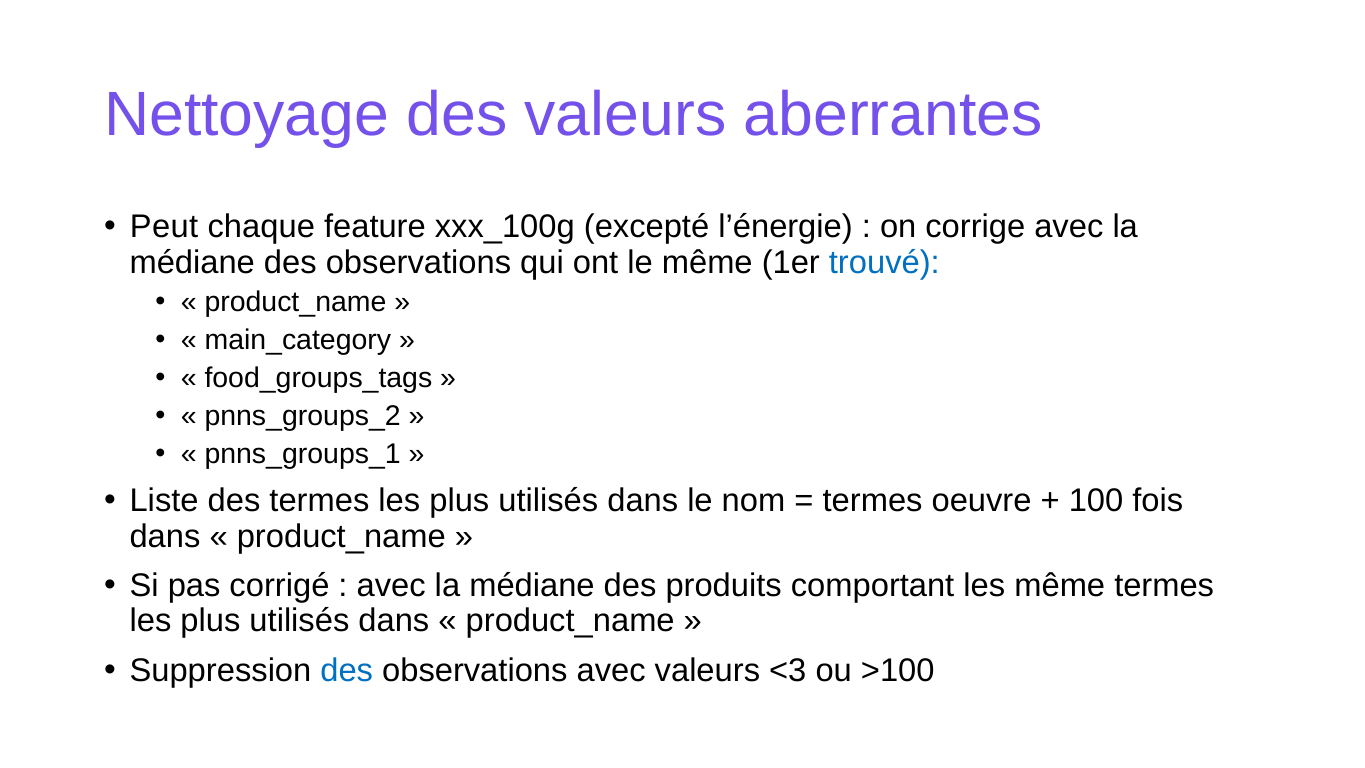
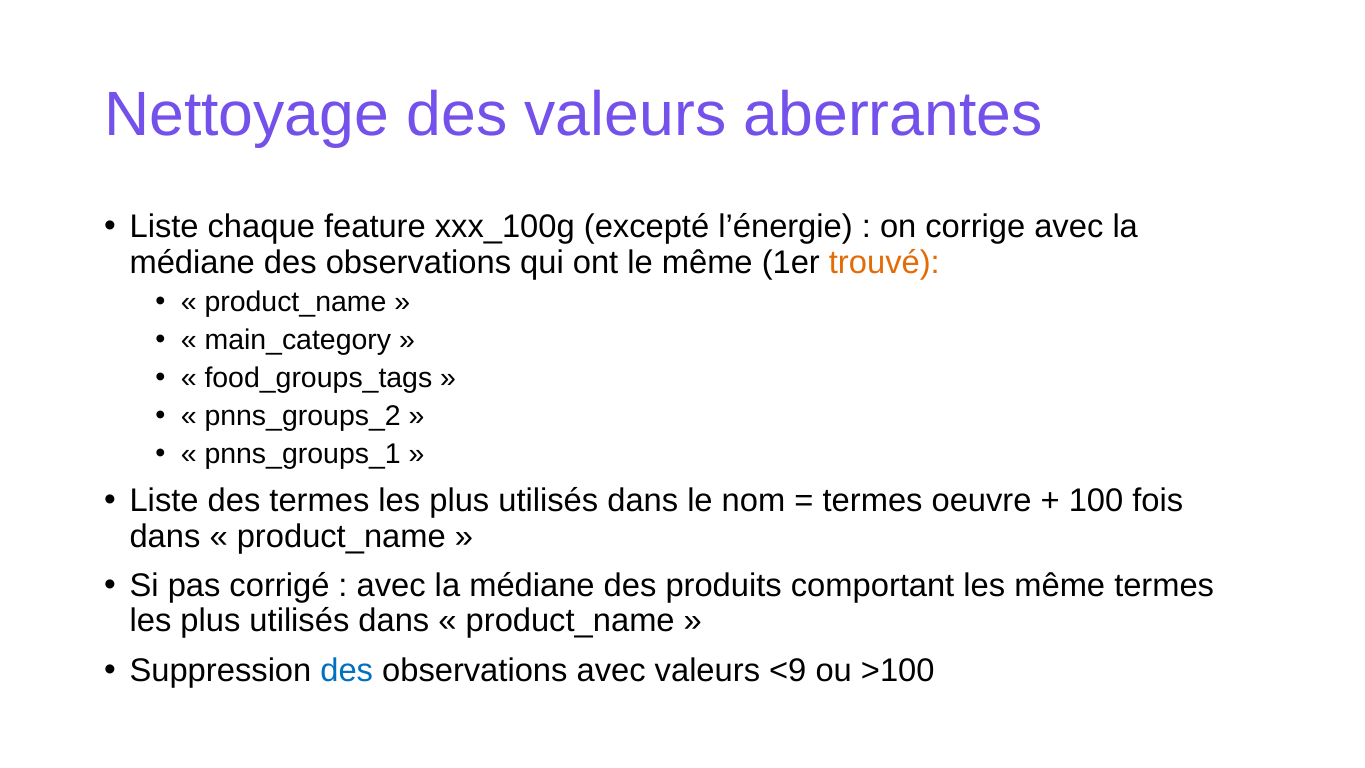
Peut at (164, 227): Peut -> Liste
trouvé colour: blue -> orange
<3: <3 -> <9
